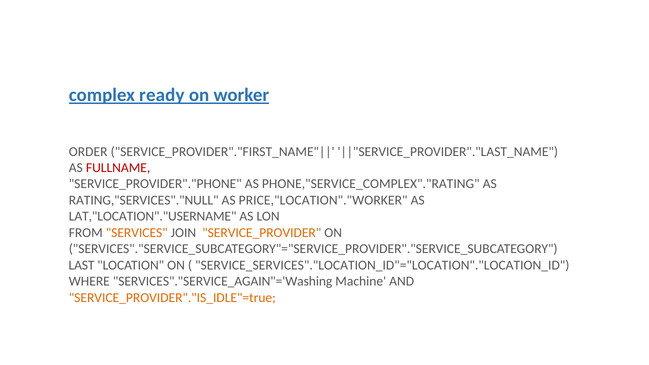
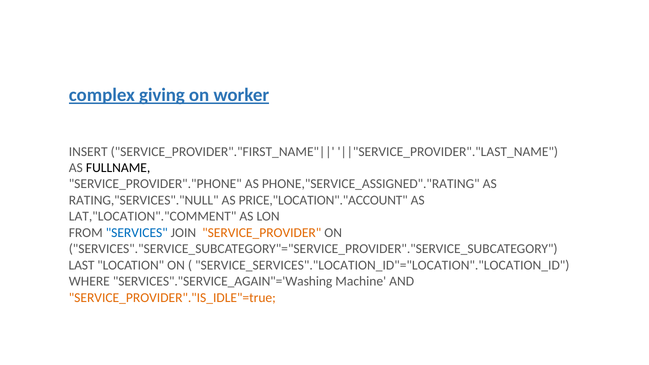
ready: ready -> giving
ORDER: ORDER -> INSERT
FULLNAME colour: red -> black
PHONE,"SERVICE_COMPLEX"."RATING: PHONE,"SERVICE_COMPLEX"."RATING -> PHONE,"SERVICE_ASSIGNED"."RATING
PRICE,"LOCATION"."WORKER: PRICE,"LOCATION"."WORKER -> PRICE,"LOCATION"."ACCOUNT
LAT,"LOCATION"."USERNAME: LAT,"LOCATION"."USERNAME -> LAT,"LOCATION"."COMMENT
SERVICES colour: orange -> blue
